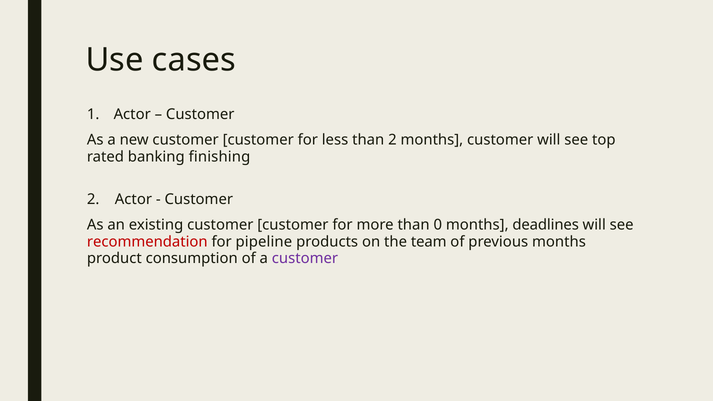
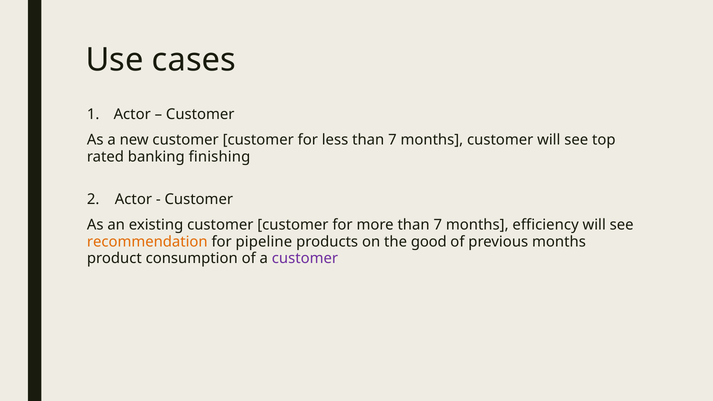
less than 2: 2 -> 7
more than 0: 0 -> 7
deadlines: deadlines -> efficiency
recommendation colour: red -> orange
team: team -> good
